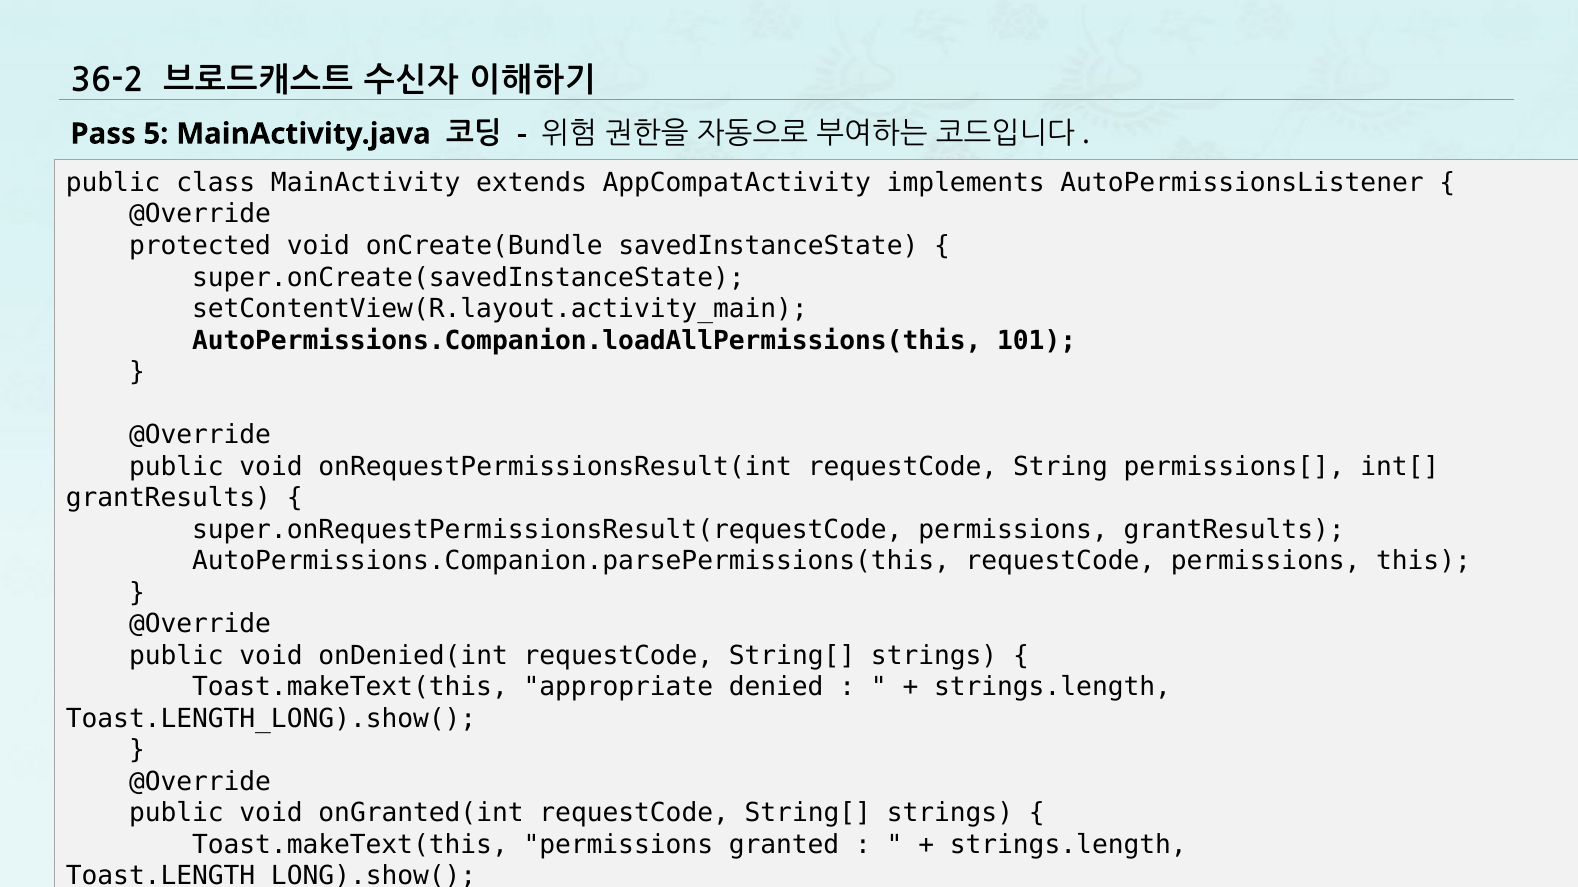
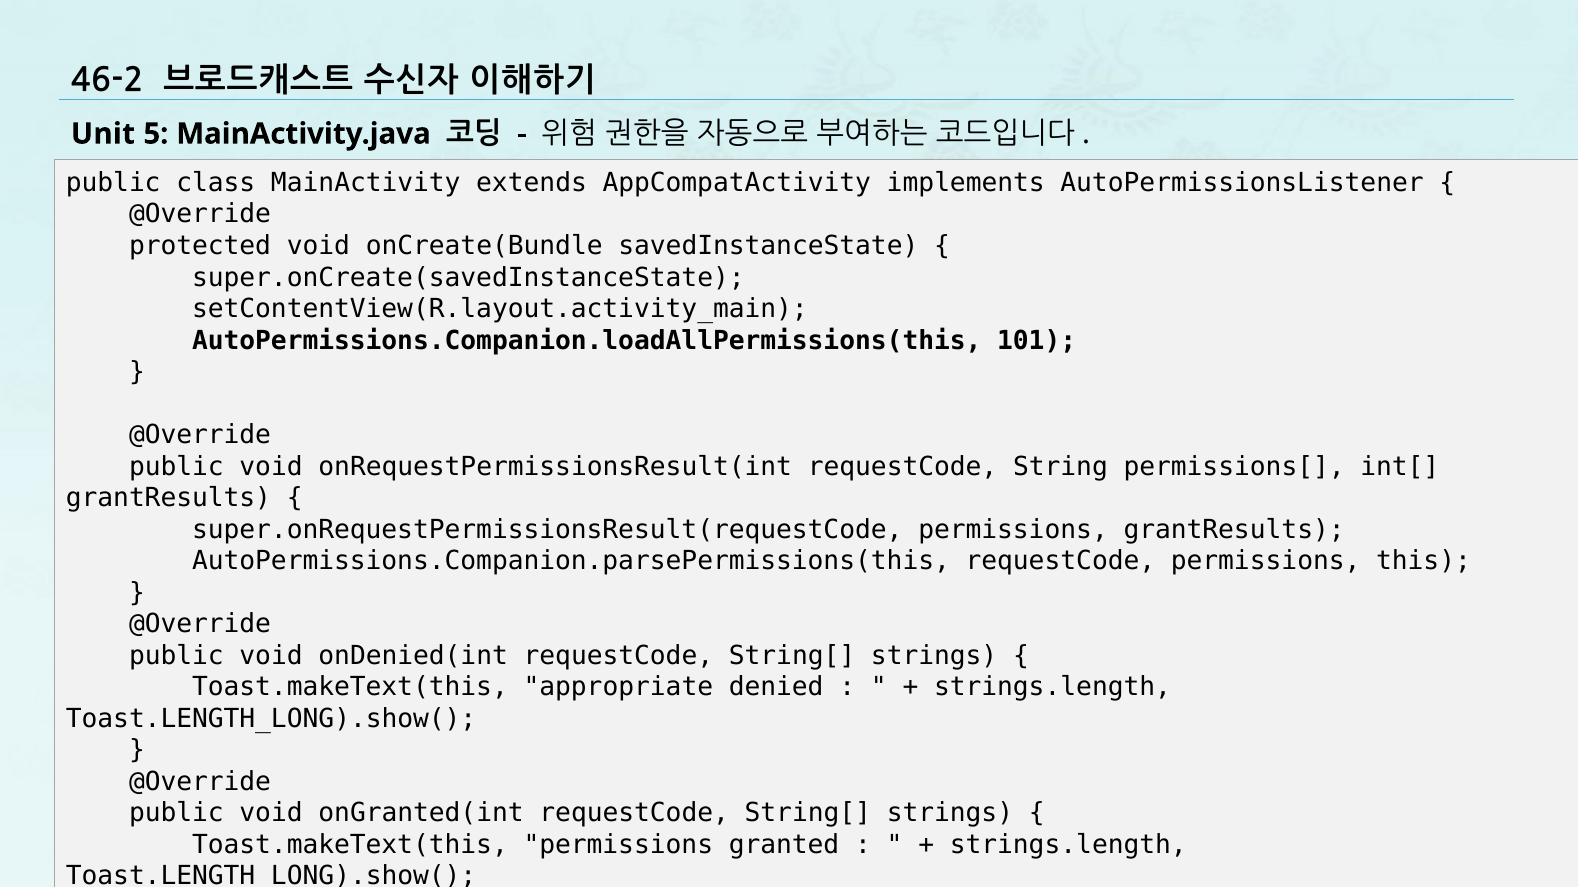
36-2: 36-2 -> 46-2
Pass: Pass -> Unit
